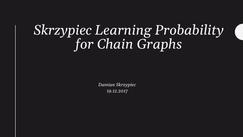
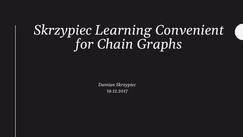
Probability: Probability -> Convenient
